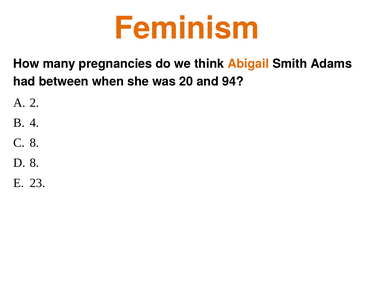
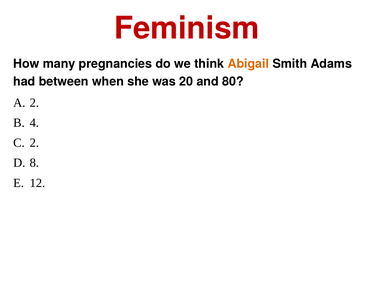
Feminism colour: orange -> red
94: 94 -> 80
8 at (34, 143): 8 -> 2
23: 23 -> 12
